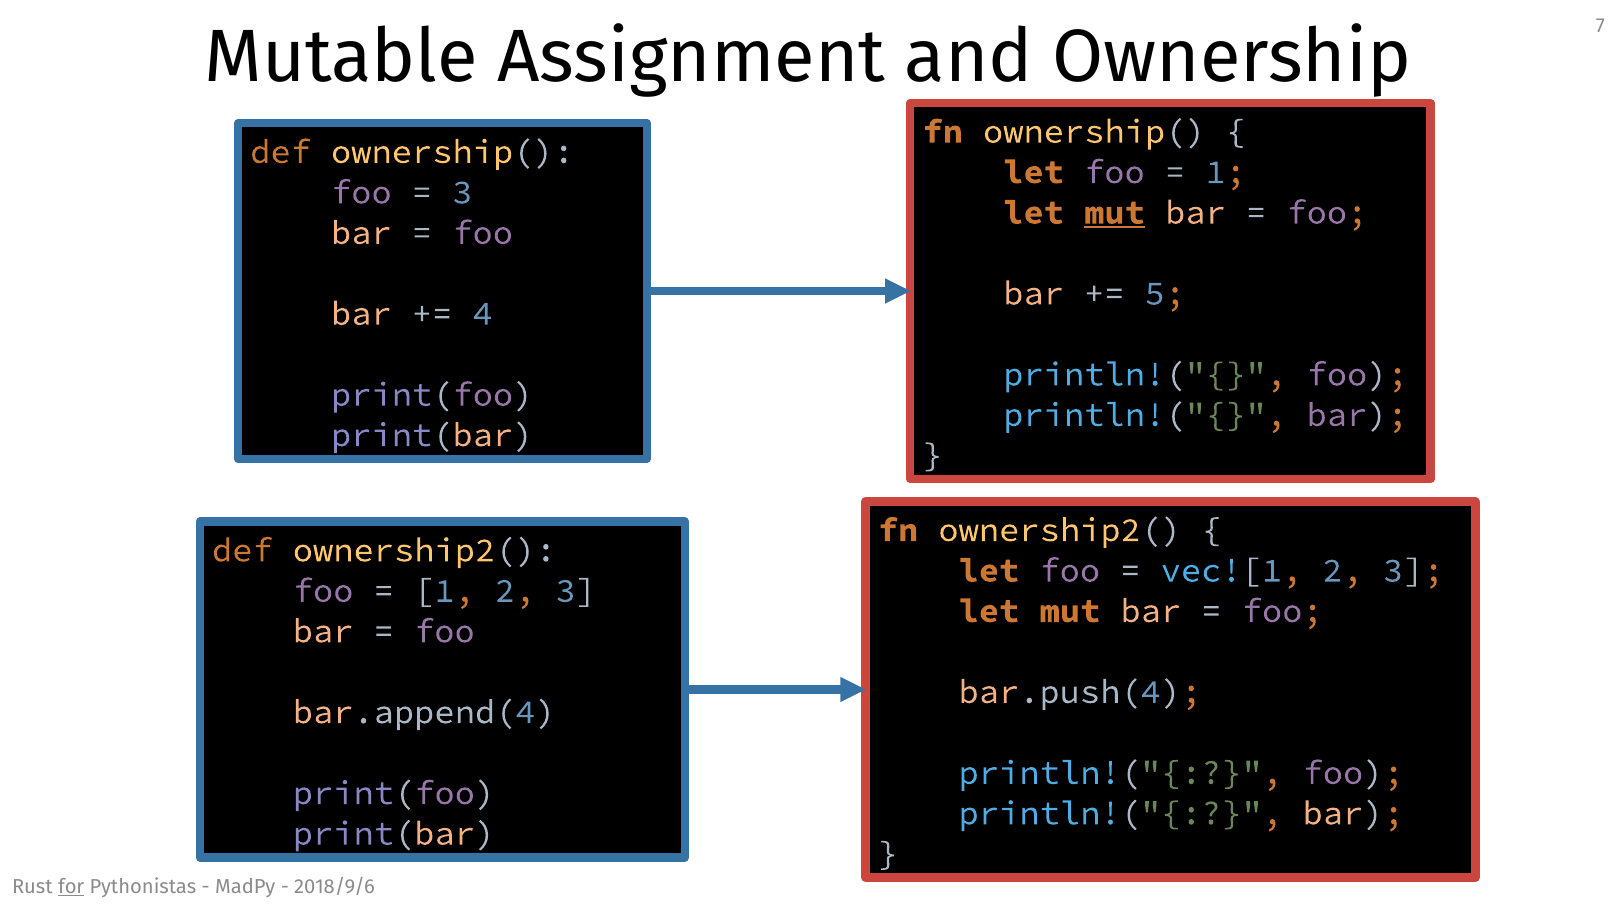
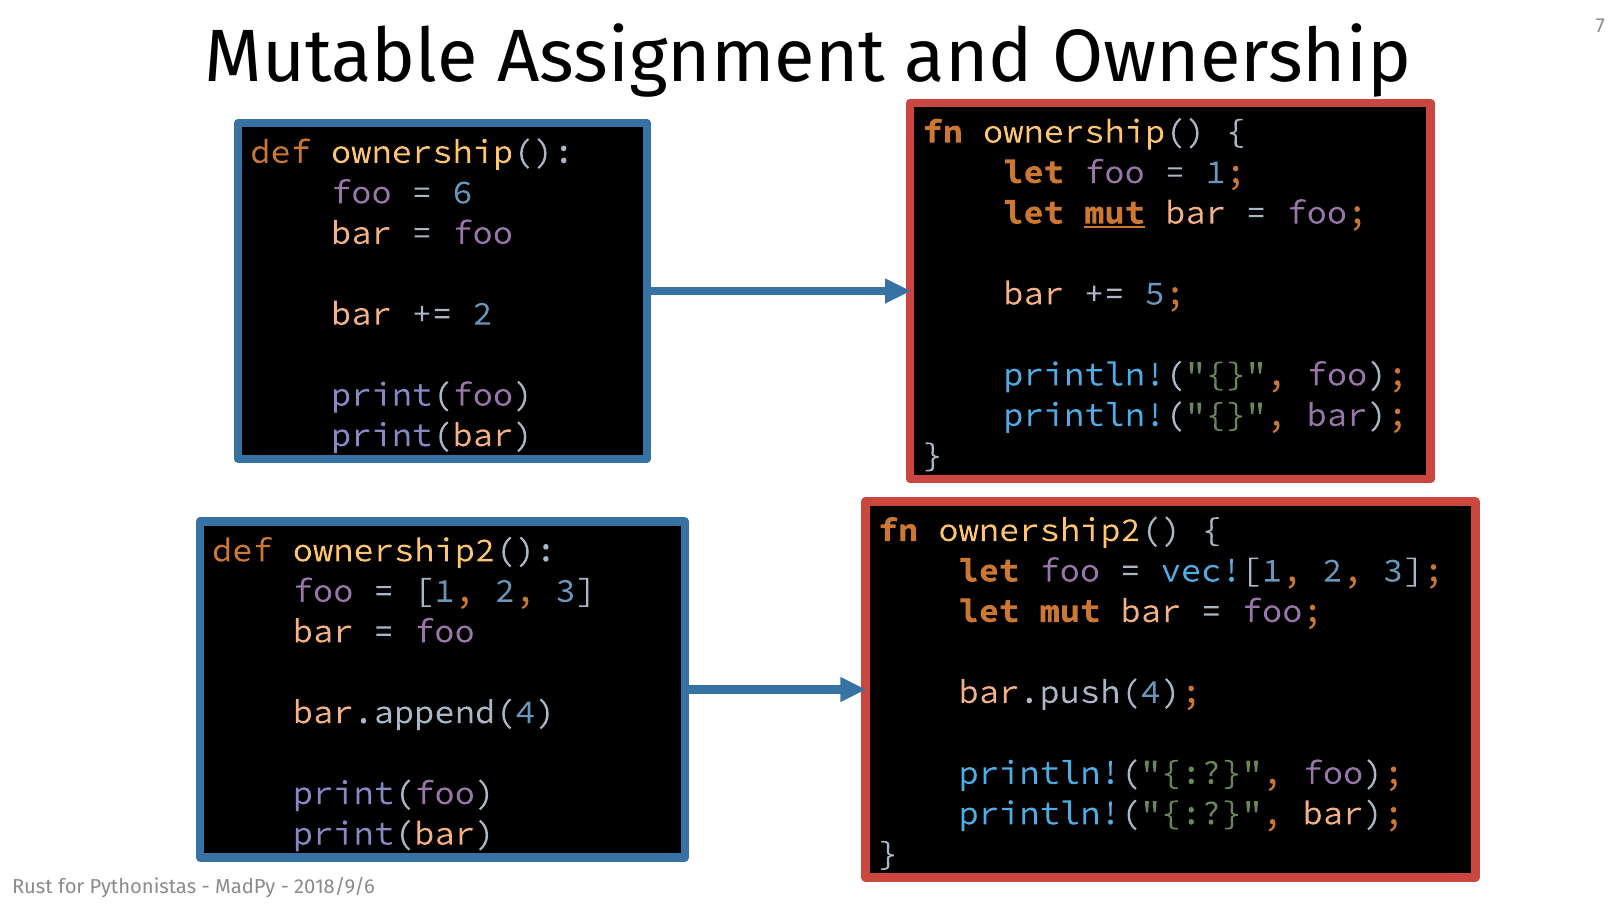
3 at (462, 192): 3 -> 6
4 at (483, 313): 4 -> 2
for underline: present -> none
